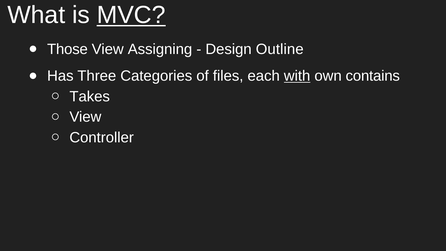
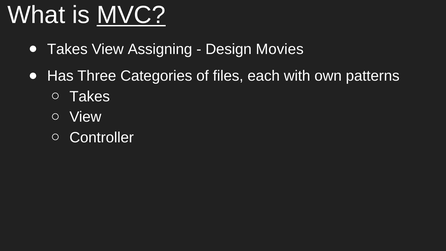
Those at (67, 49): Those -> Takes
Outline: Outline -> Movies
with underline: present -> none
contains: contains -> patterns
